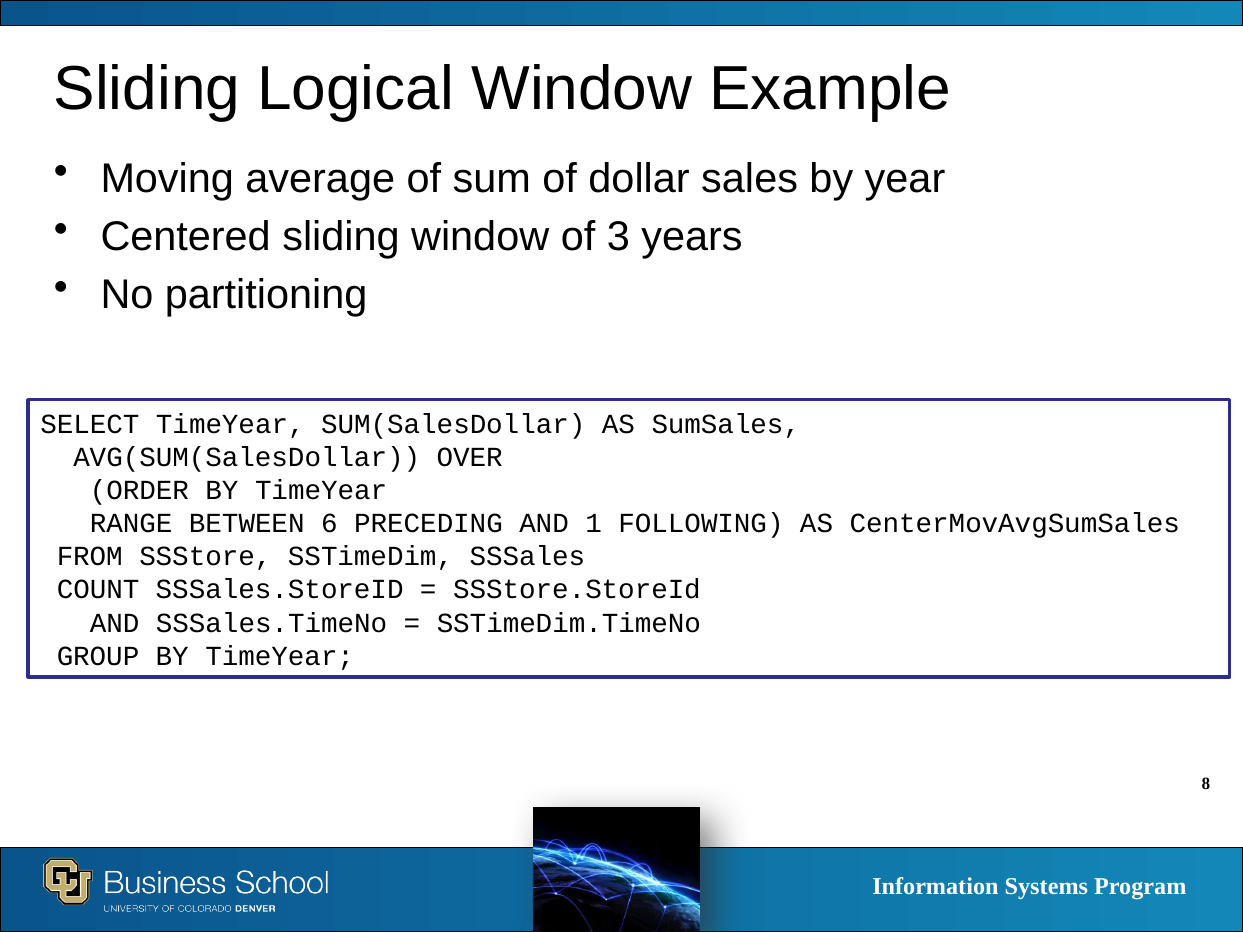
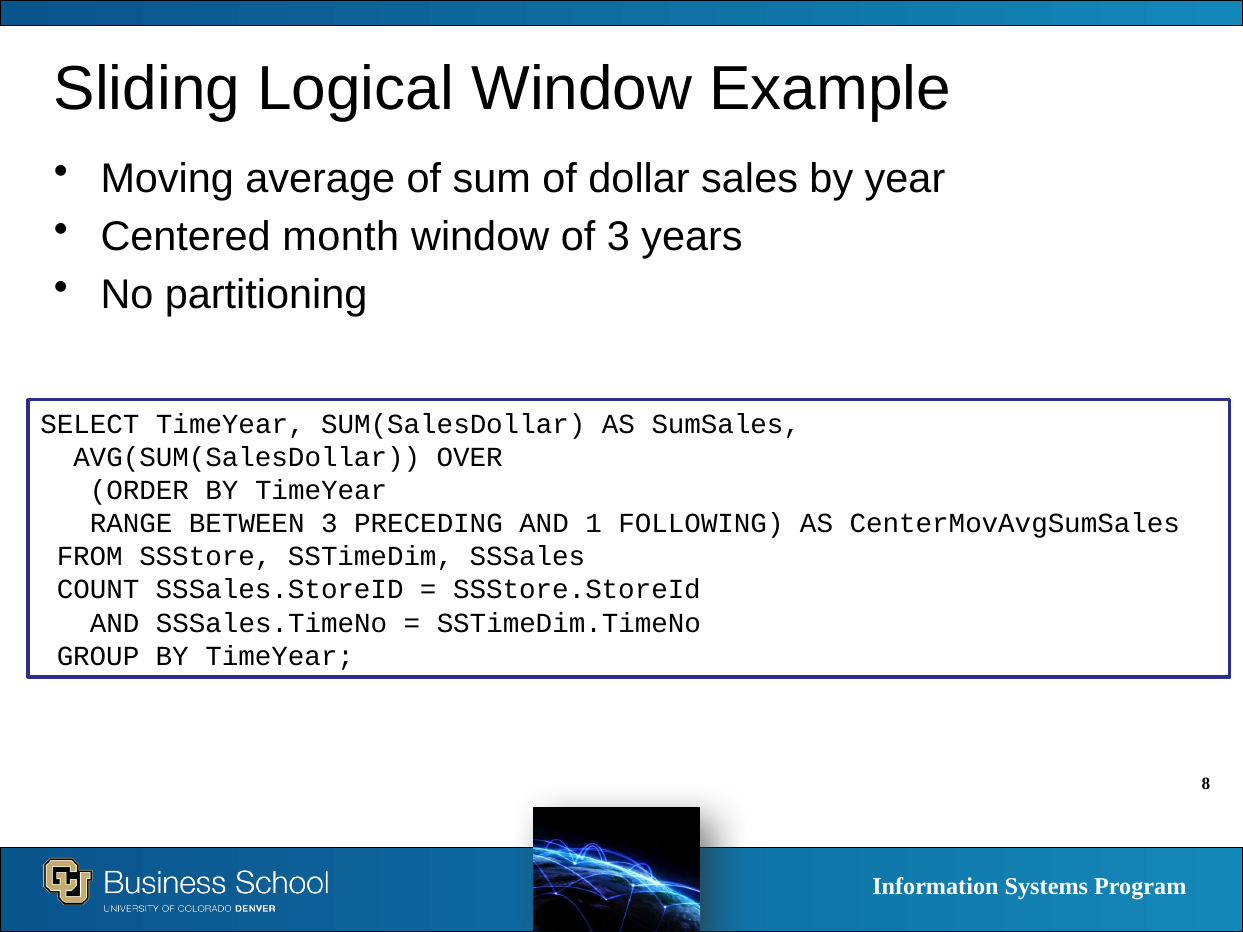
Centered sliding: sliding -> month
BETWEEN 6: 6 -> 3
